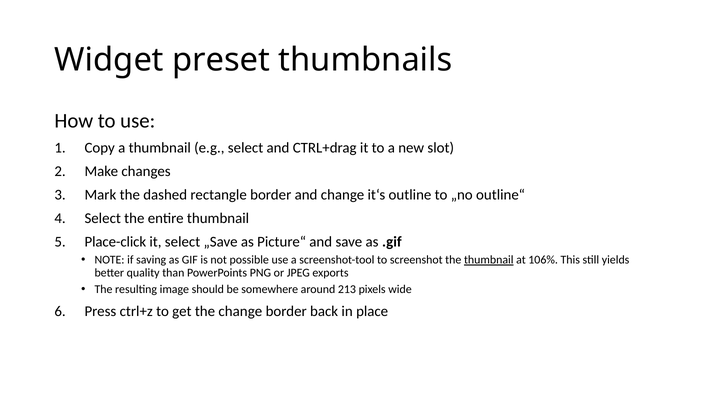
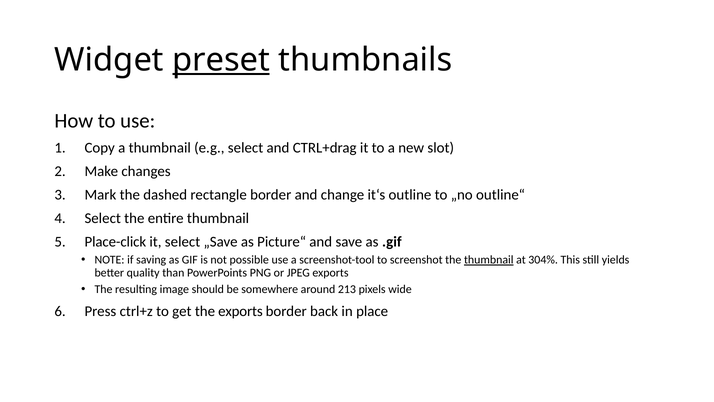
preset underline: none -> present
106%: 106% -> 304%
the change: change -> exports
